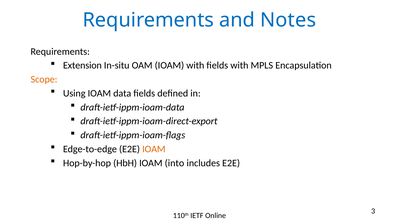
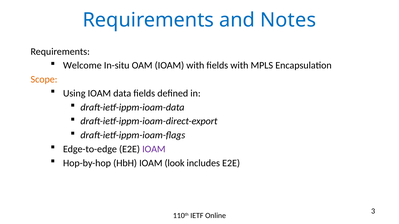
Extension: Extension -> Welcome
IOAM at (154, 149) colour: orange -> purple
into: into -> look
